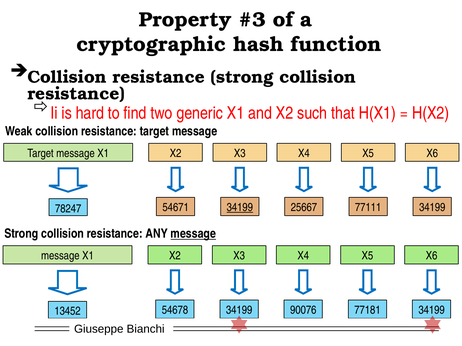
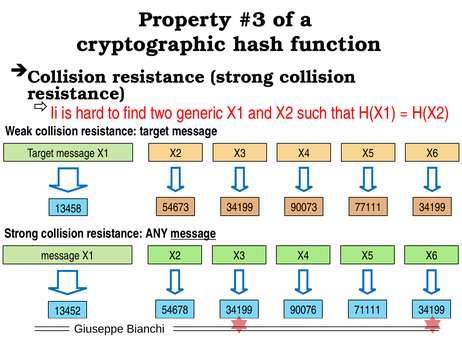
54671: 54671 -> 54673
34199 at (240, 208) underline: present -> none
25667: 25667 -> 90073
78247: 78247 -> 13458
77181: 77181 -> 71111
